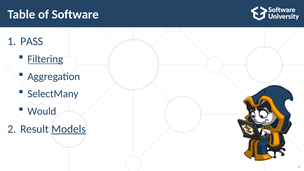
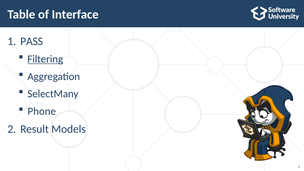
Software: Software -> Interface
Would: Would -> Phone
Models underline: present -> none
